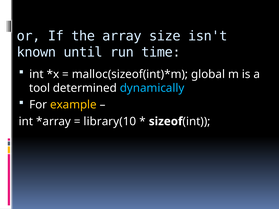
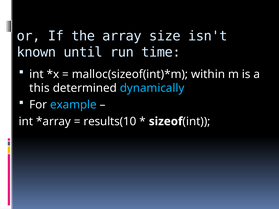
global: global -> within
tool: tool -> this
example colour: yellow -> light blue
library(10: library(10 -> results(10
